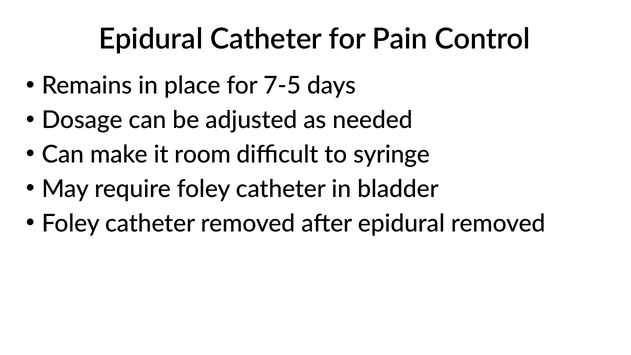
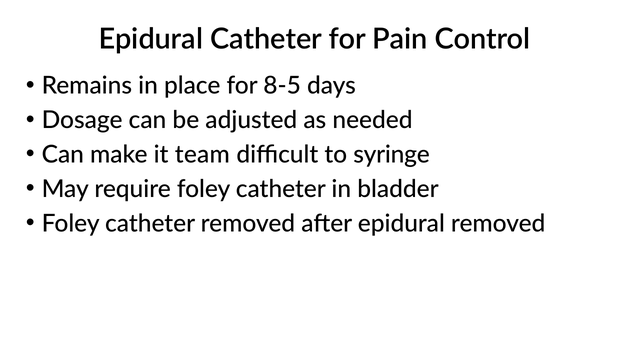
7-5: 7-5 -> 8-5
room: room -> team
